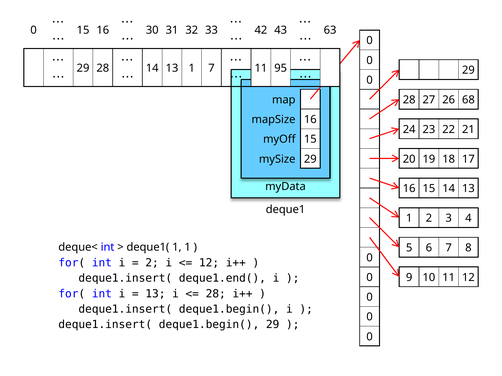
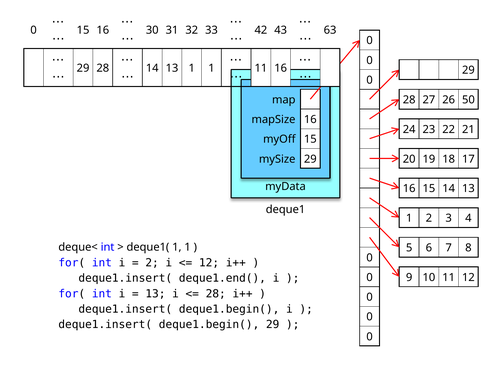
13 1 7: 7 -> 1
11 95: 95 -> 16
68: 68 -> 50
